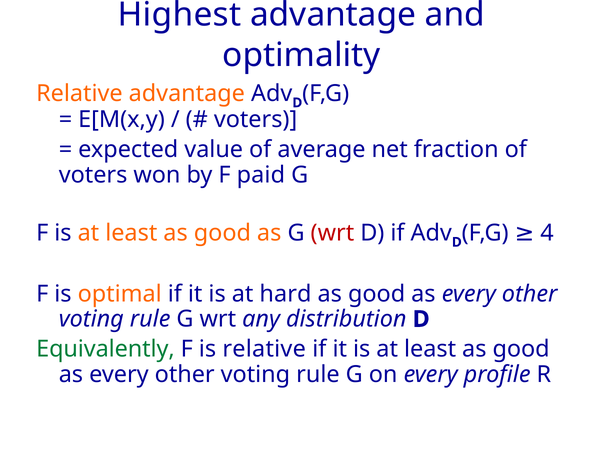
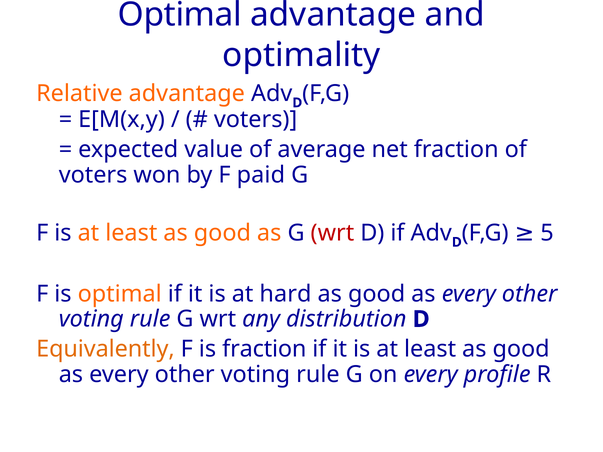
Highest at (180, 15): Highest -> Optimal
4: 4 -> 5
Equivalently colour: green -> orange
is relative: relative -> fraction
